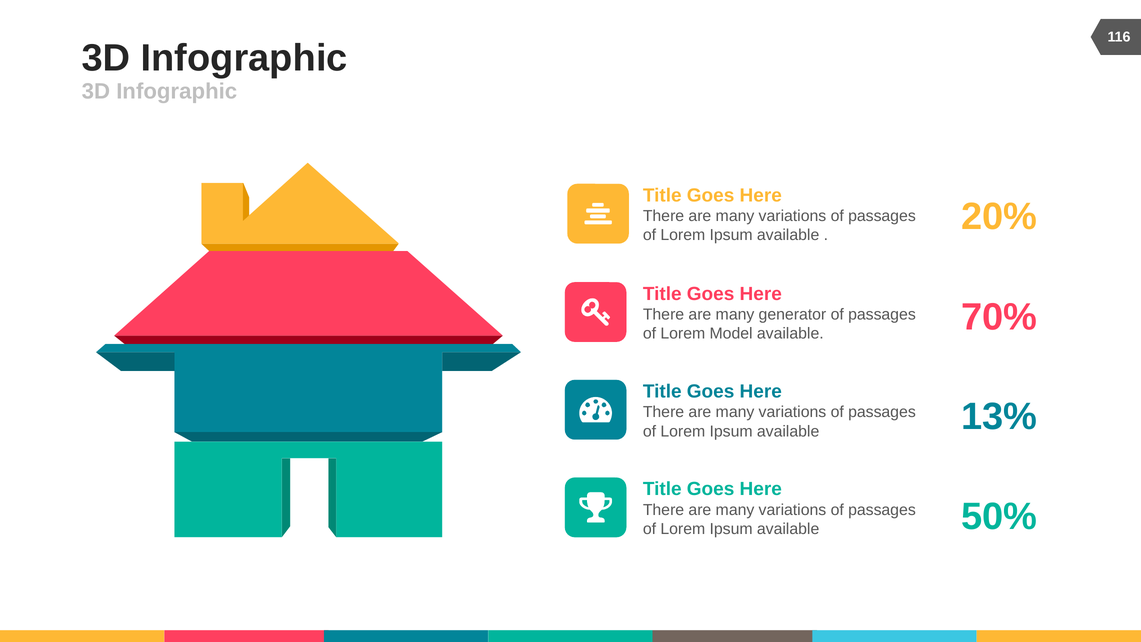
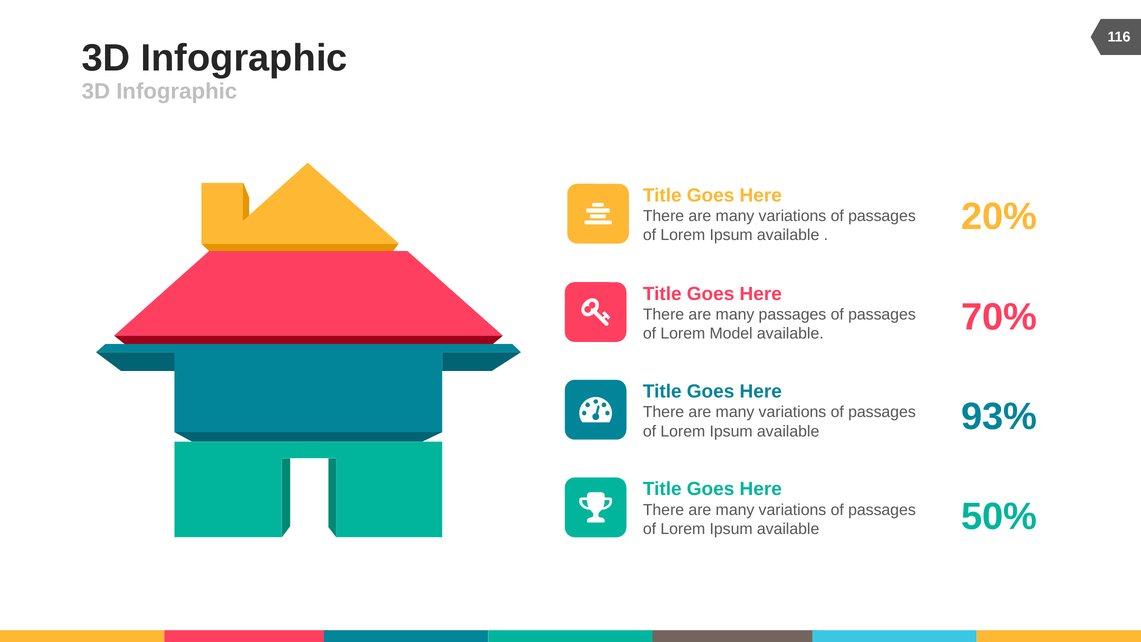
many generator: generator -> passages
13%: 13% -> 93%
